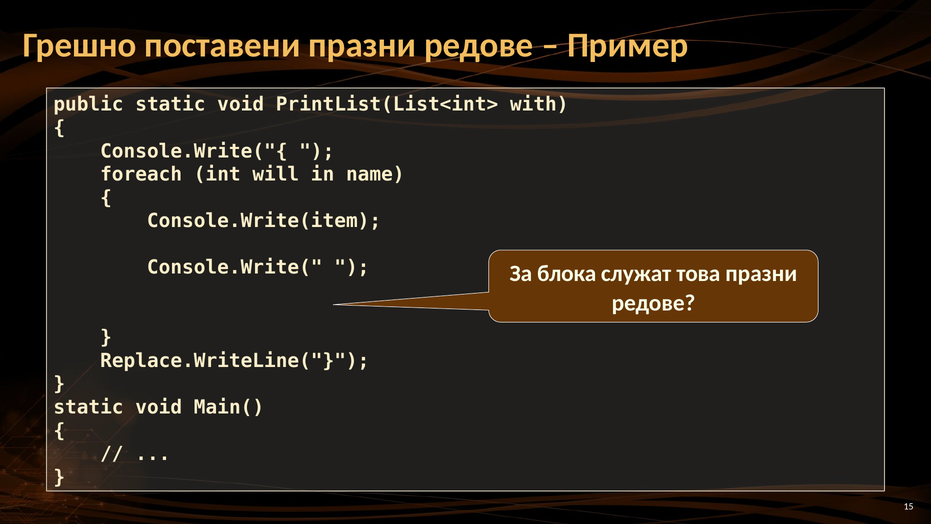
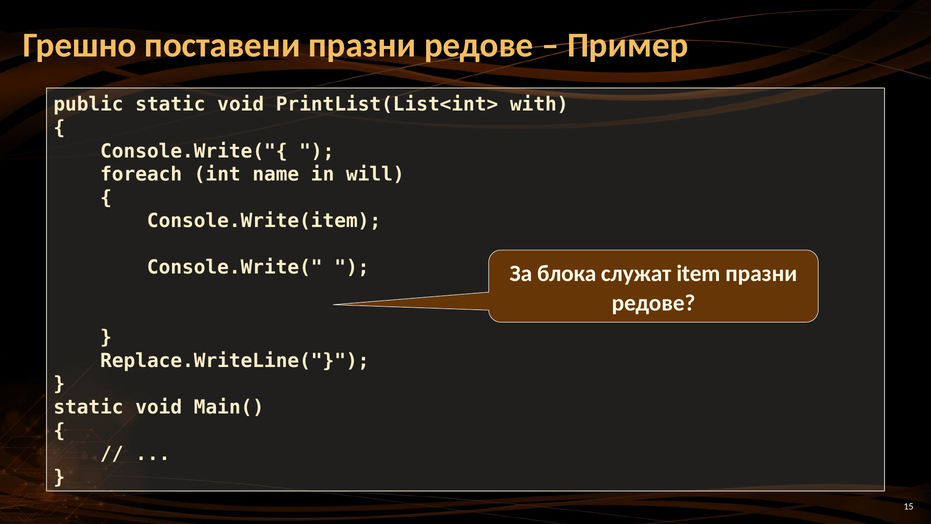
will: will -> name
name: name -> will
това: това -> item
